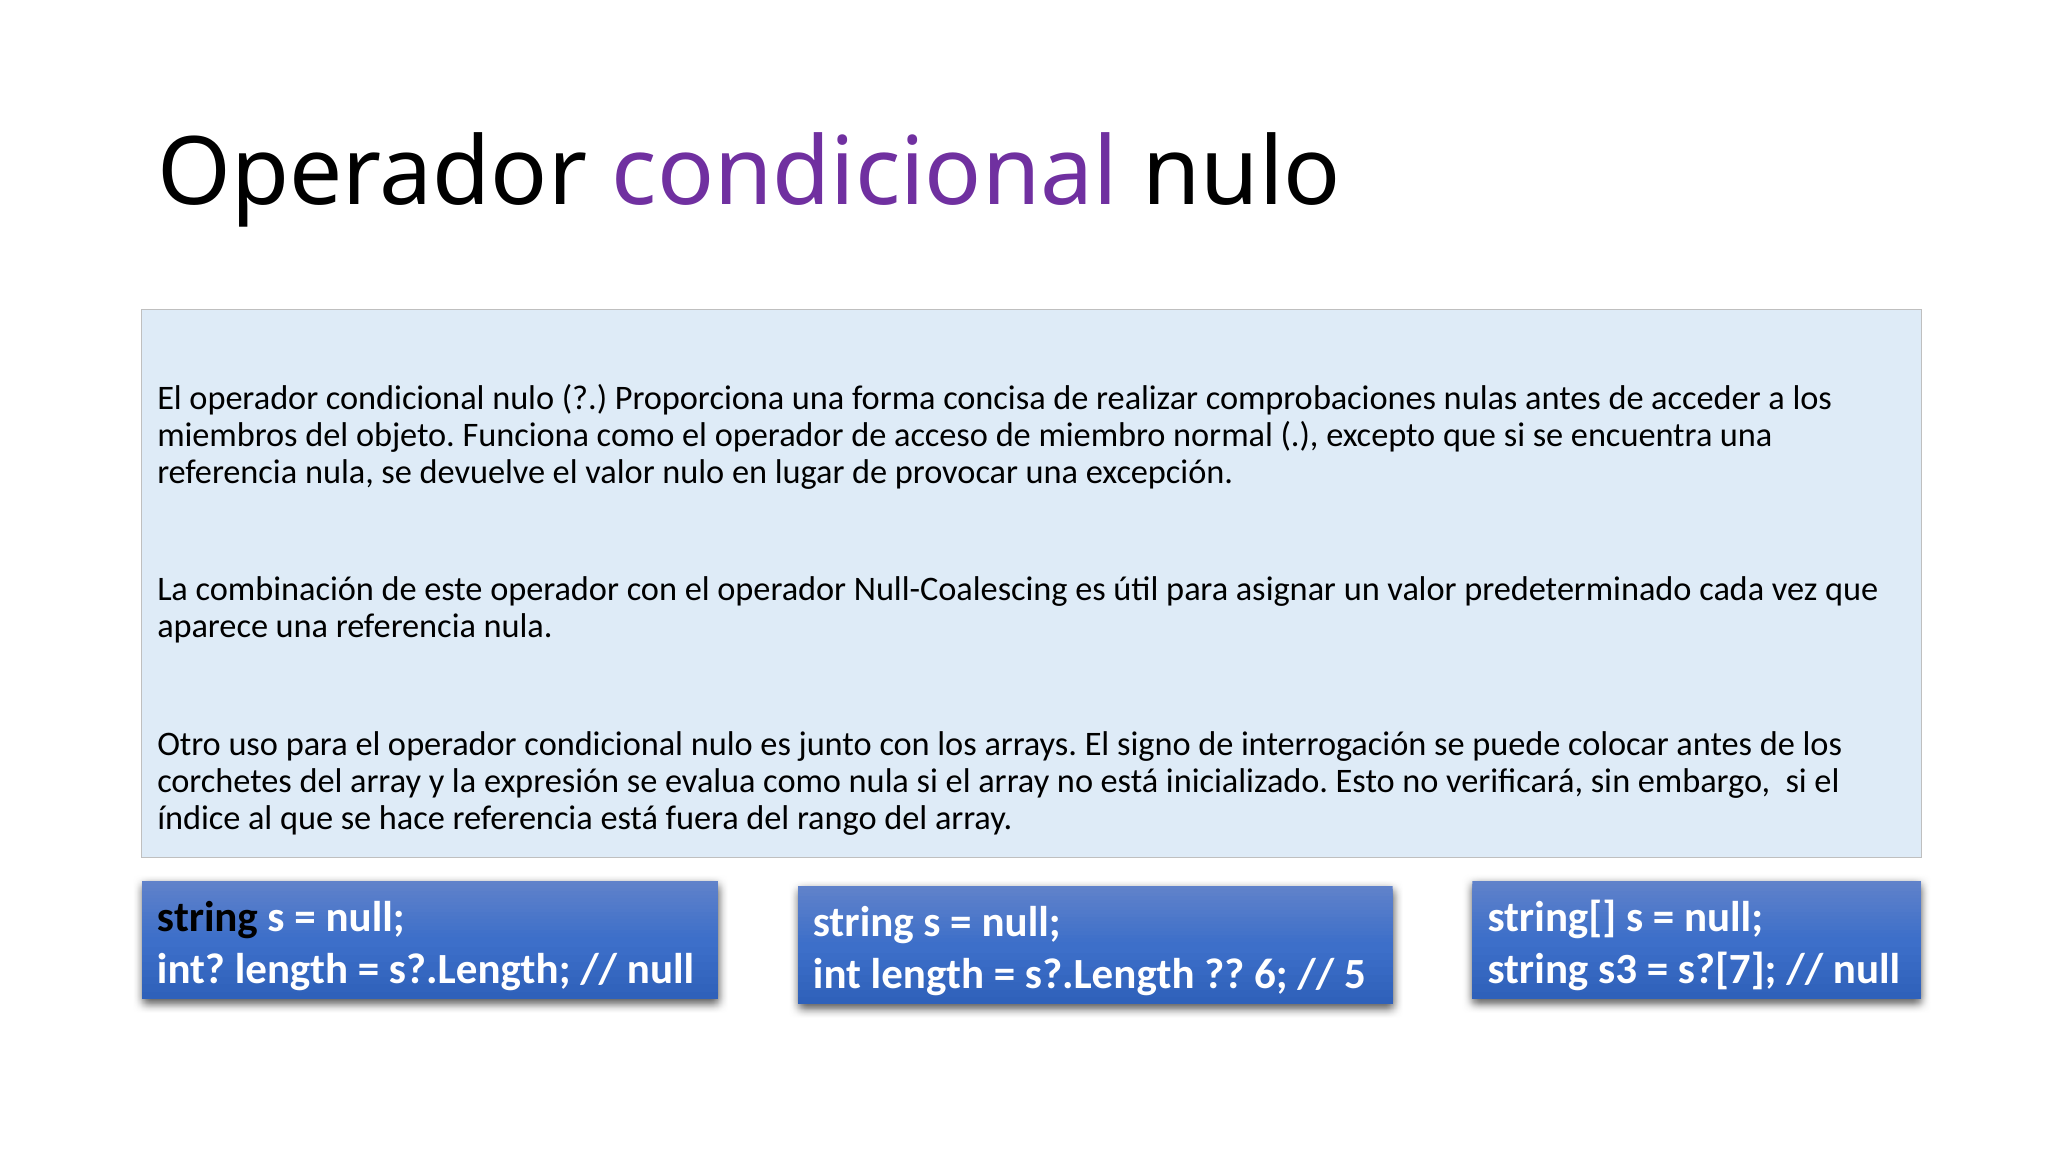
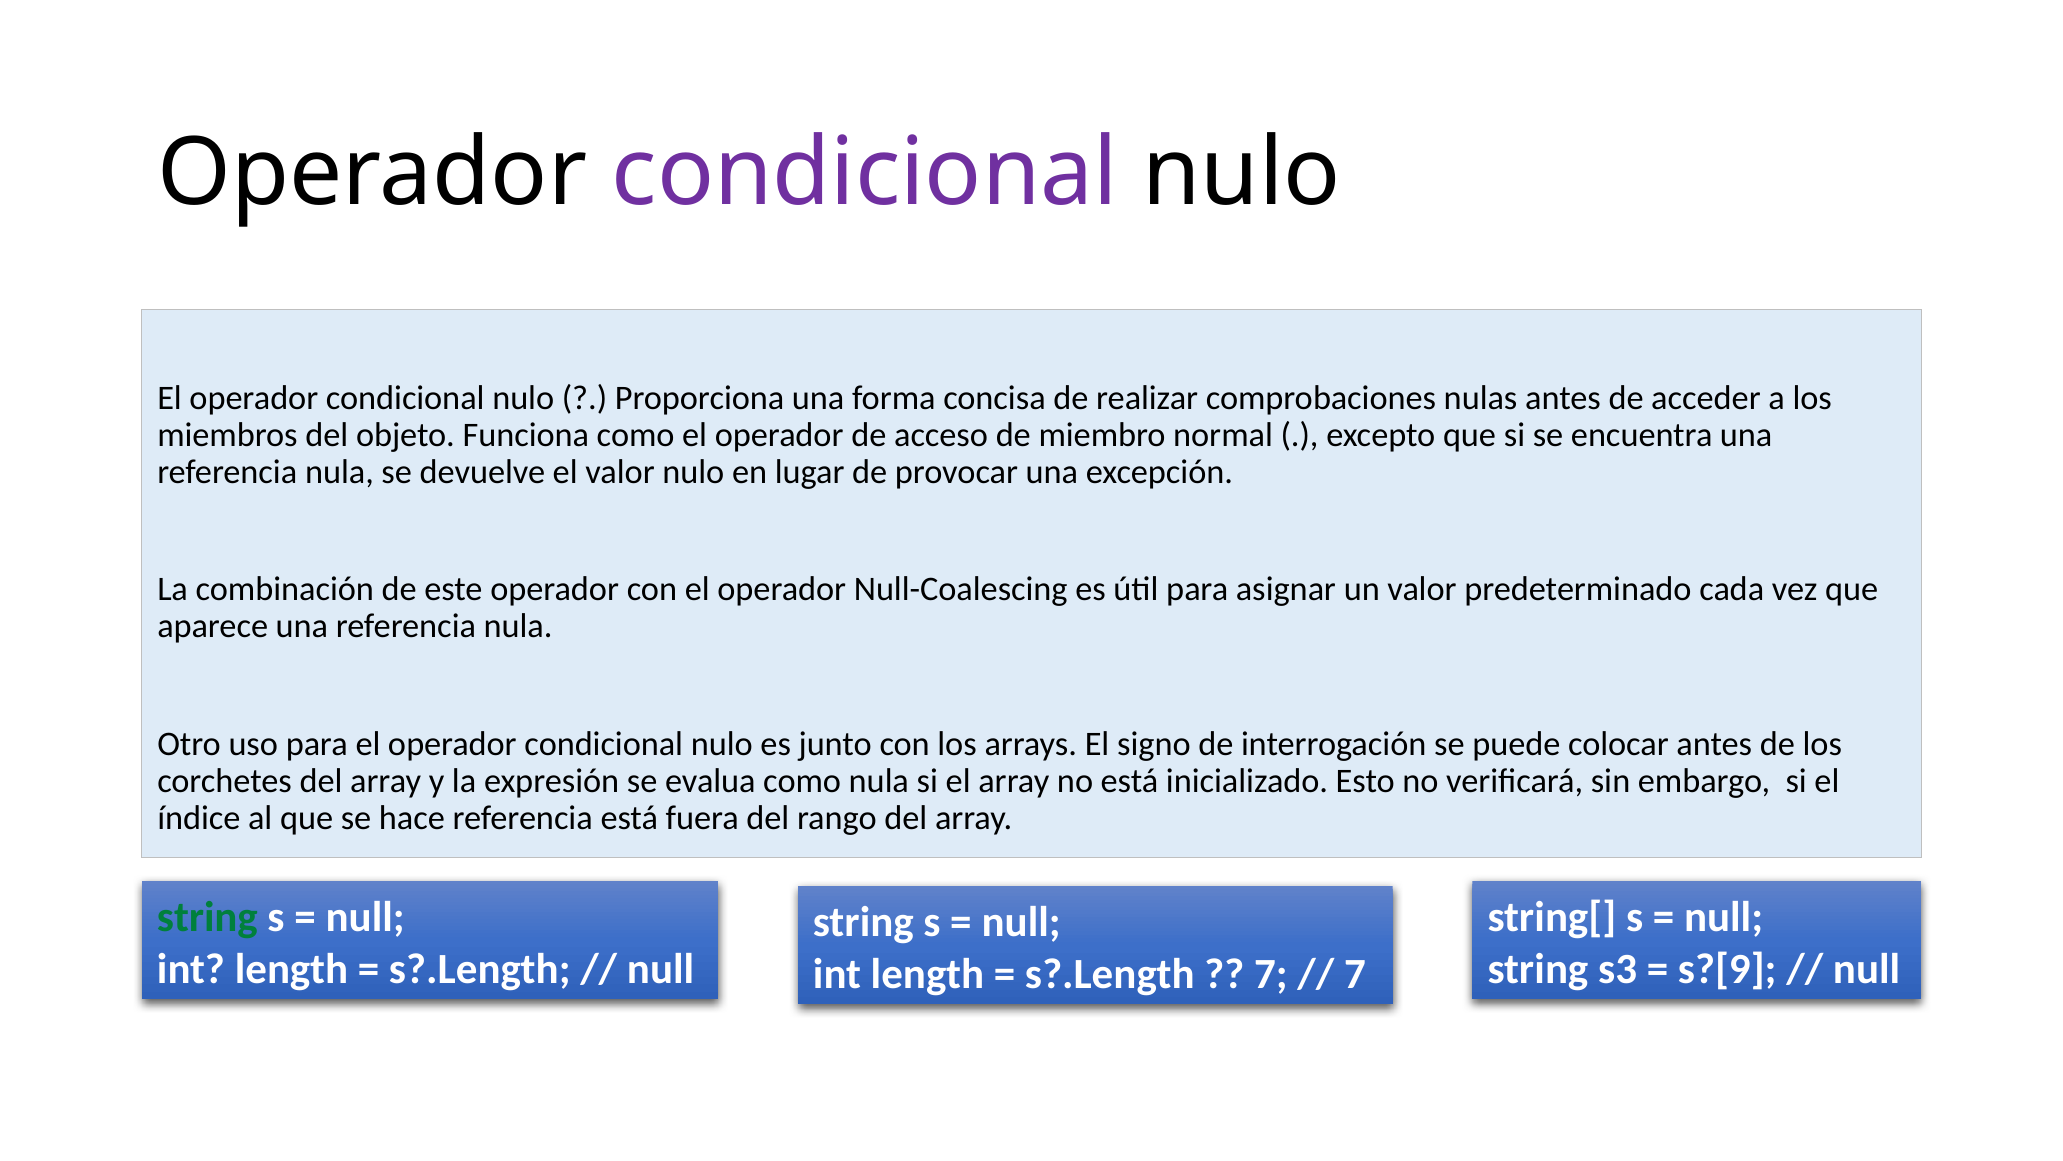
string at (207, 917) colour: black -> green
s?[7: s?[7 -> s?[9
6 at (1271, 974): 6 -> 7
5 at (1355, 974): 5 -> 7
